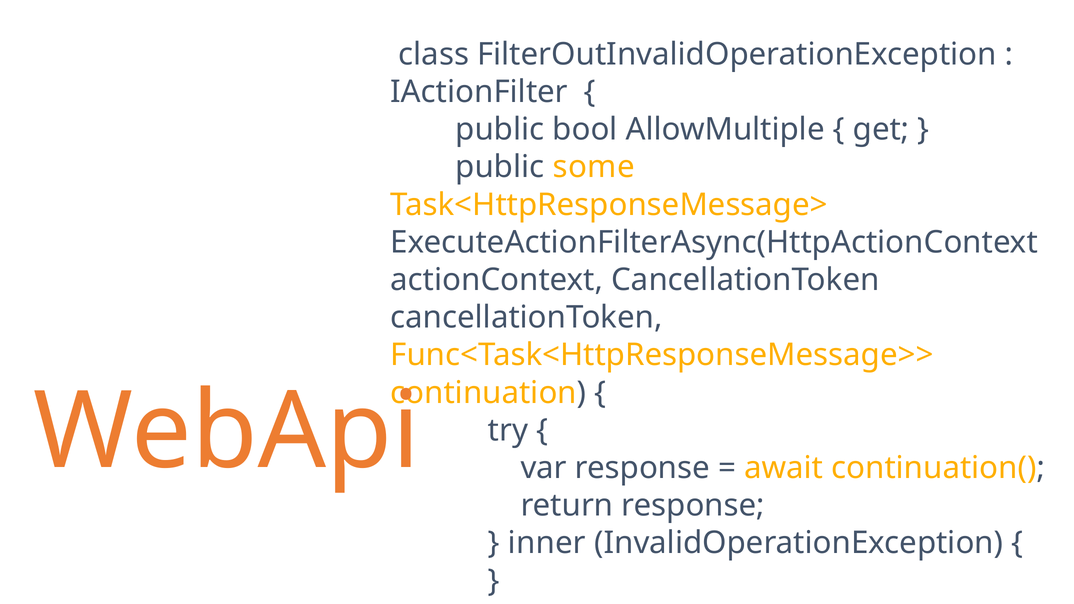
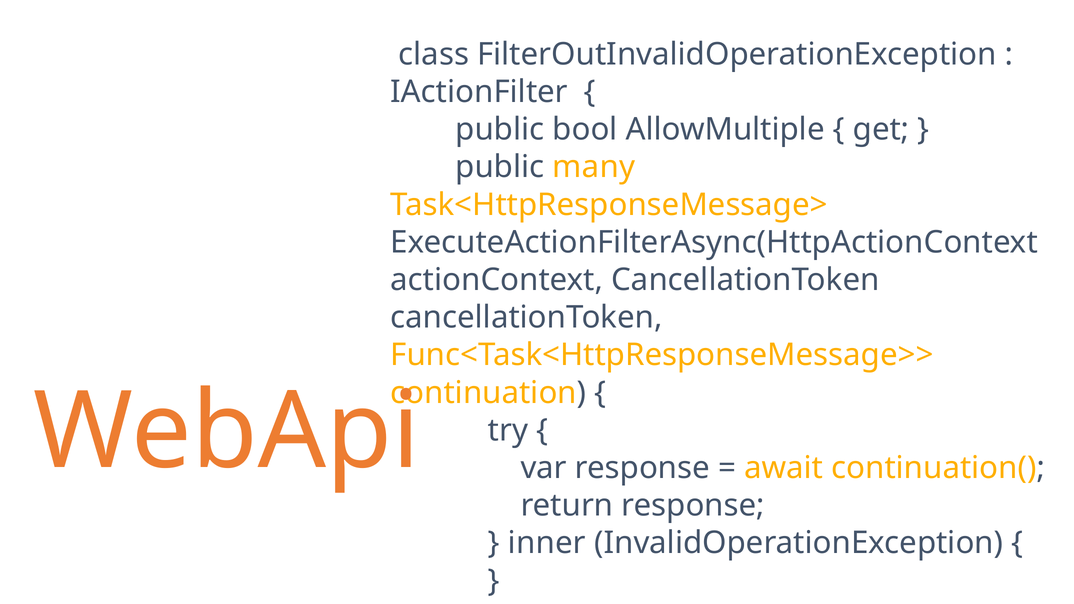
some: some -> many
